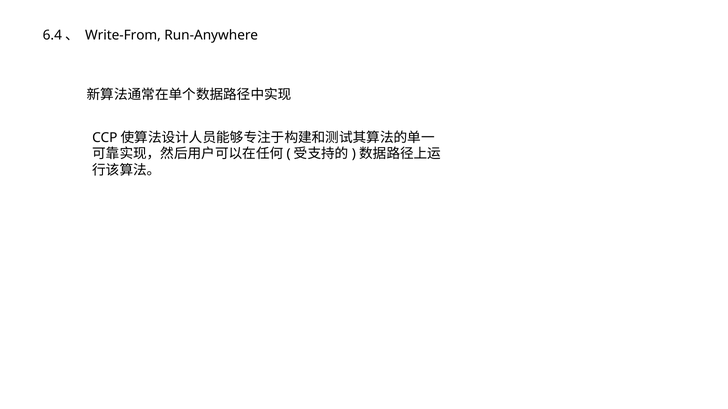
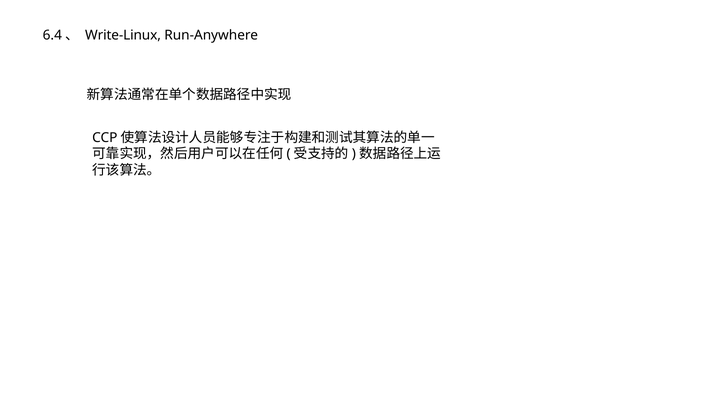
Write-From: Write-From -> Write-Linux
